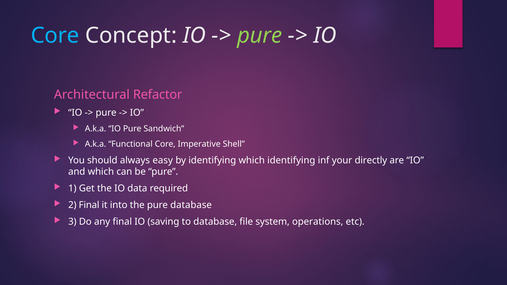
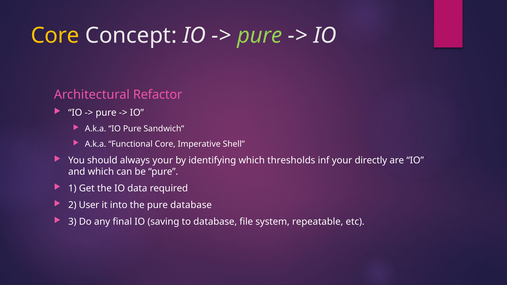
Core at (55, 36) colour: light blue -> yellow
always easy: easy -> your
which identifying: identifying -> thresholds
2 Final: Final -> User
operations: operations -> repeatable
